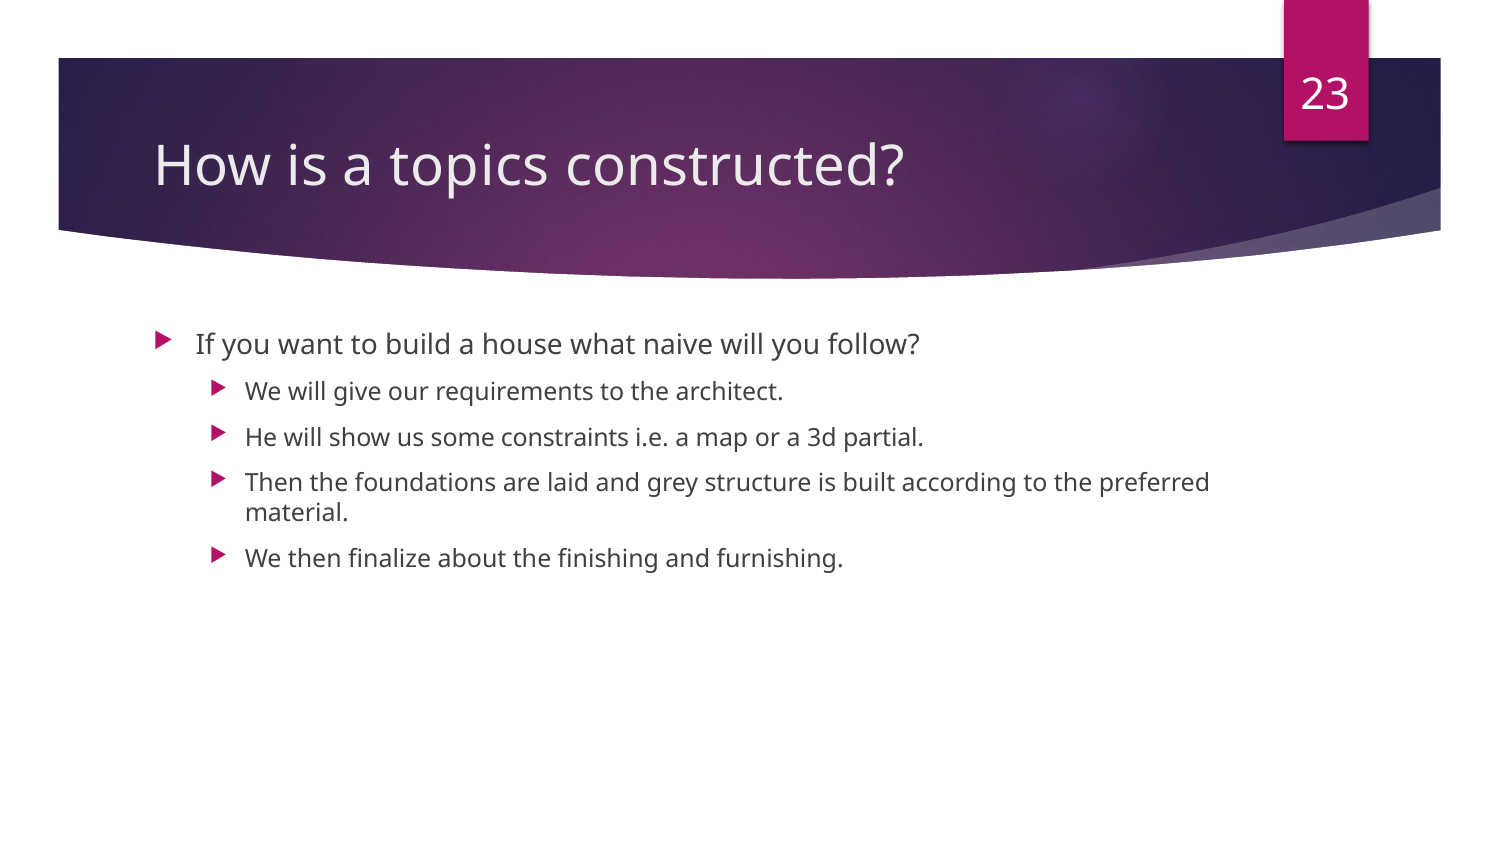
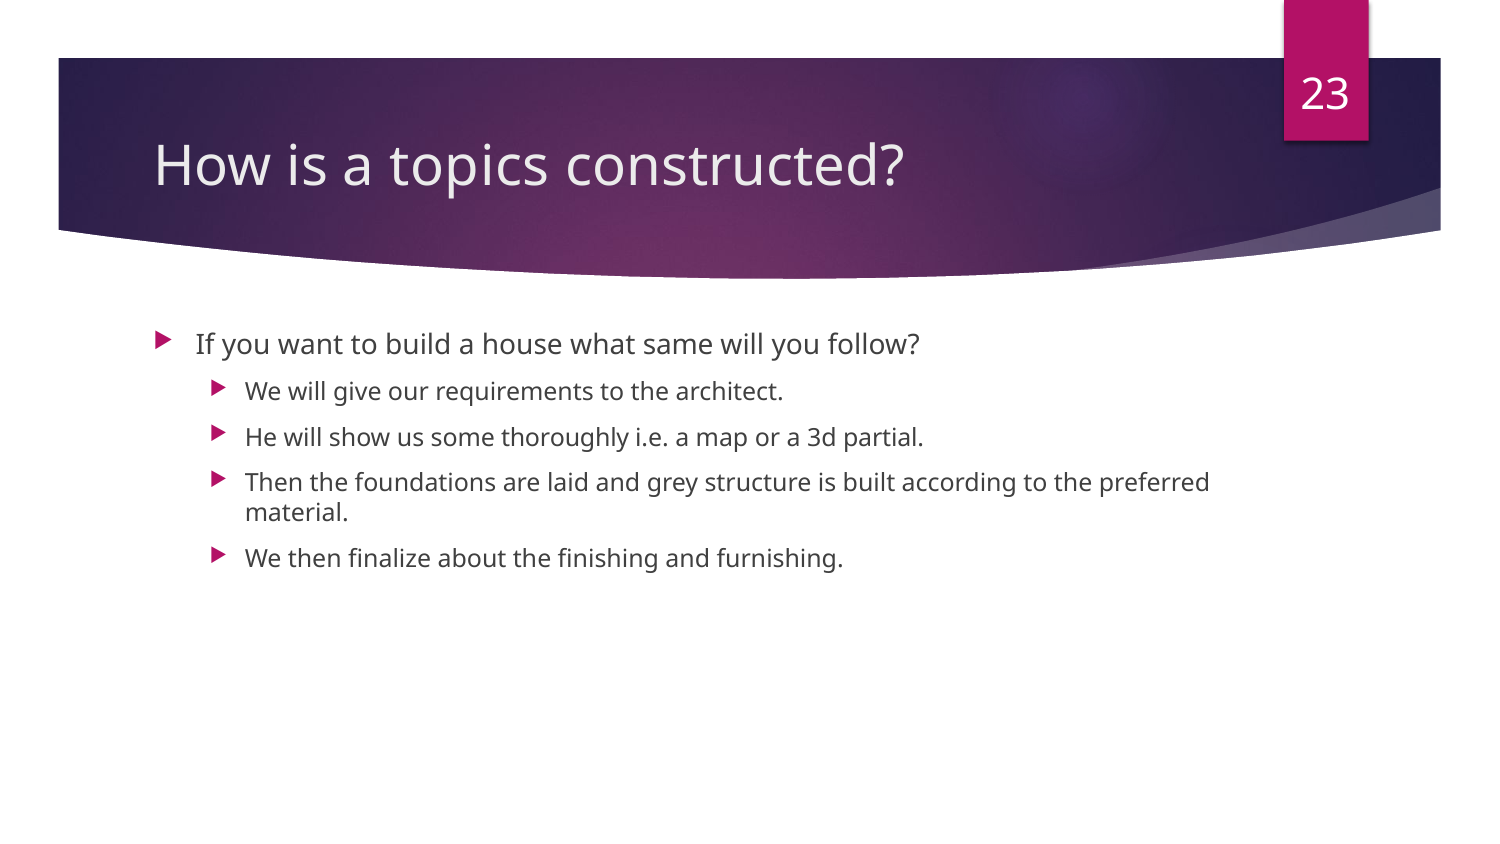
naive: naive -> same
constraints: constraints -> thoroughly
